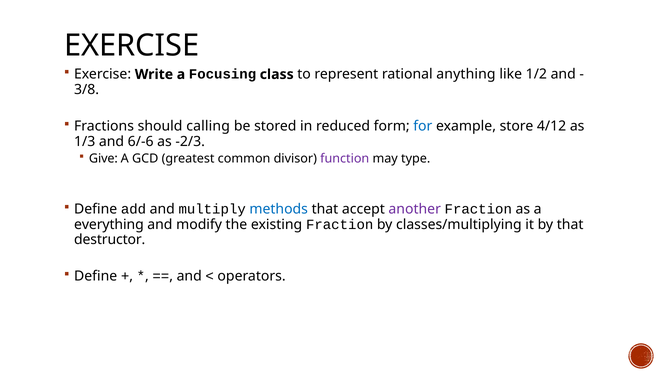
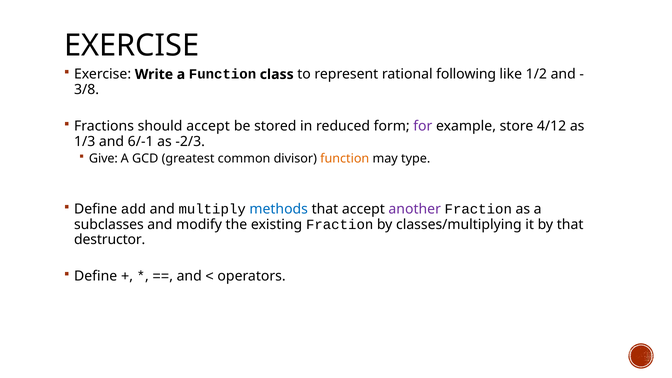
a Focusing: Focusing -> Function
anything: anything -> following
should calling: calling -> accept
for colour: blue -> purple
6/-6: 6/-6 -> 6/-1
function at (345, 159) colour: purple -> orange
everything: everything -> subclasses
